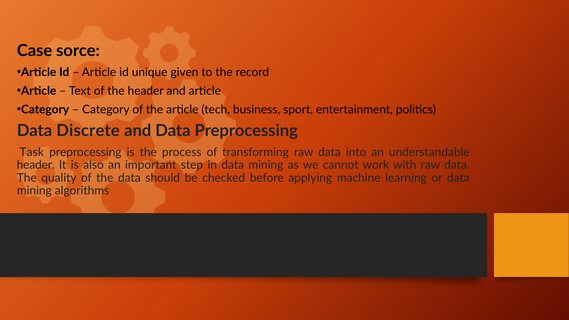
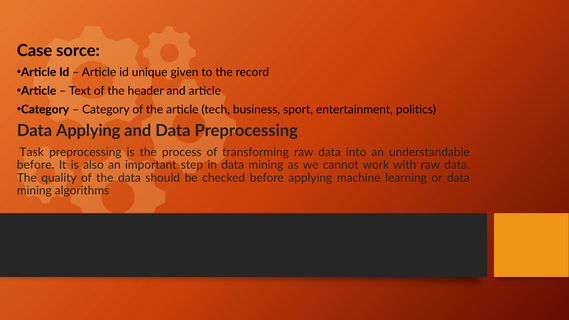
Data Discrete: Discrete -> Applying
header at (36, 165): header -> before
